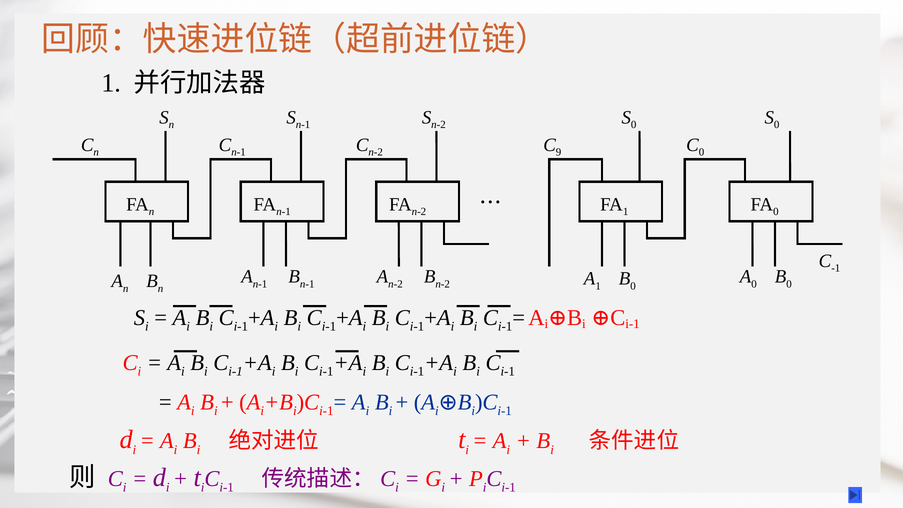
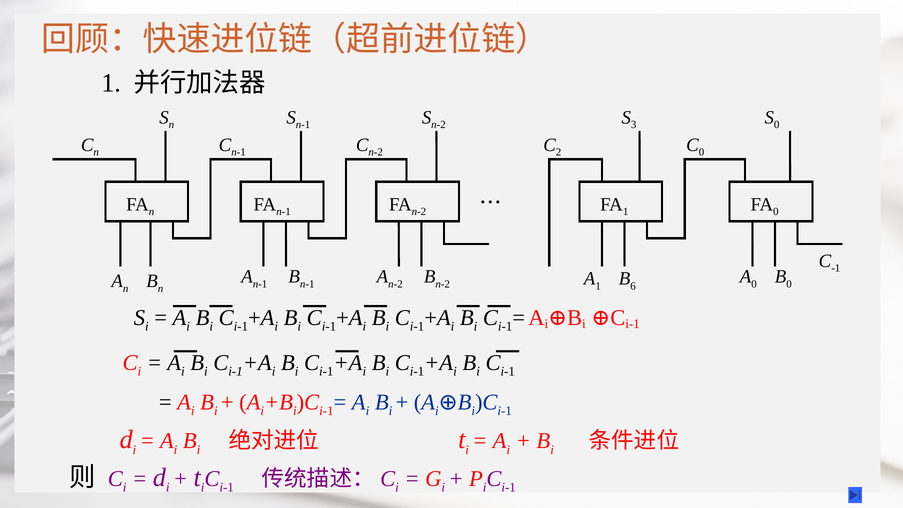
0 at (634, 125): 0 -> 3
9: 9 -> 2
0 at (633, 286): 0 -> 6
